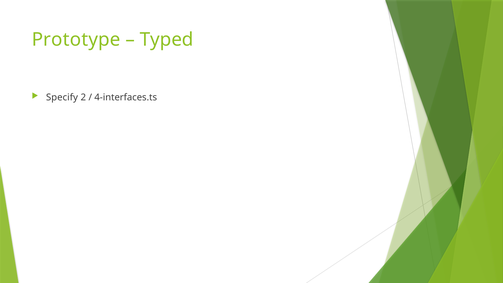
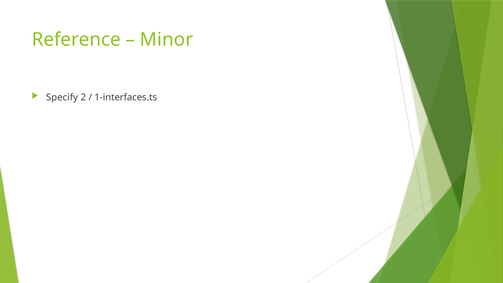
Prototype: Prototype -> Reference
Typed: Typed -> Minor
4-interfaces.ts: 4-interfaces.ts -> 1-interfaces.ts
